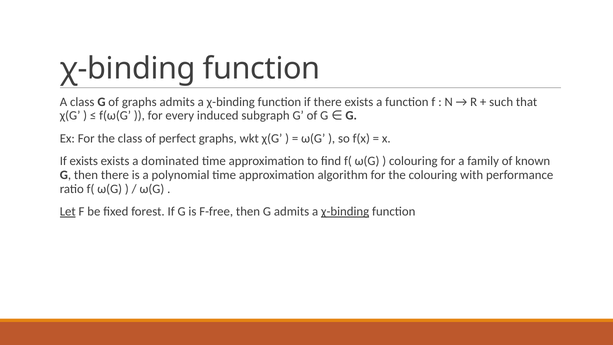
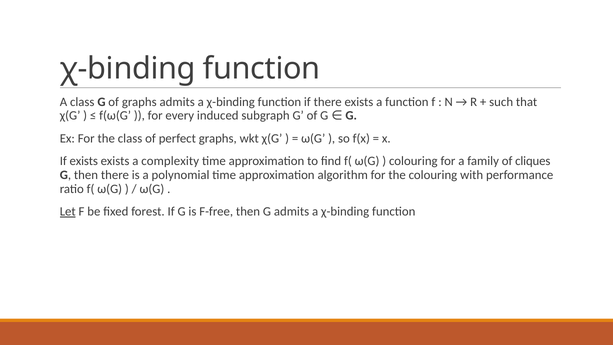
dominated: dominated -> complexity
known: known -> cliques
χ-binding at (345, 212) underline: present -> none
